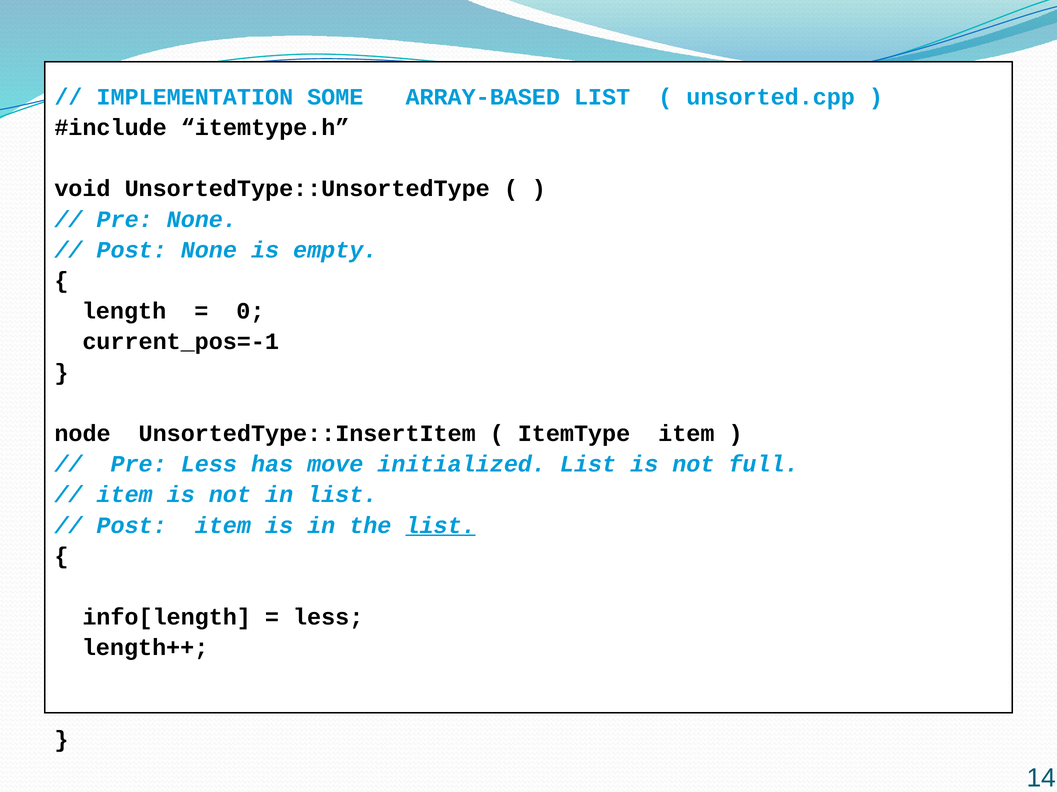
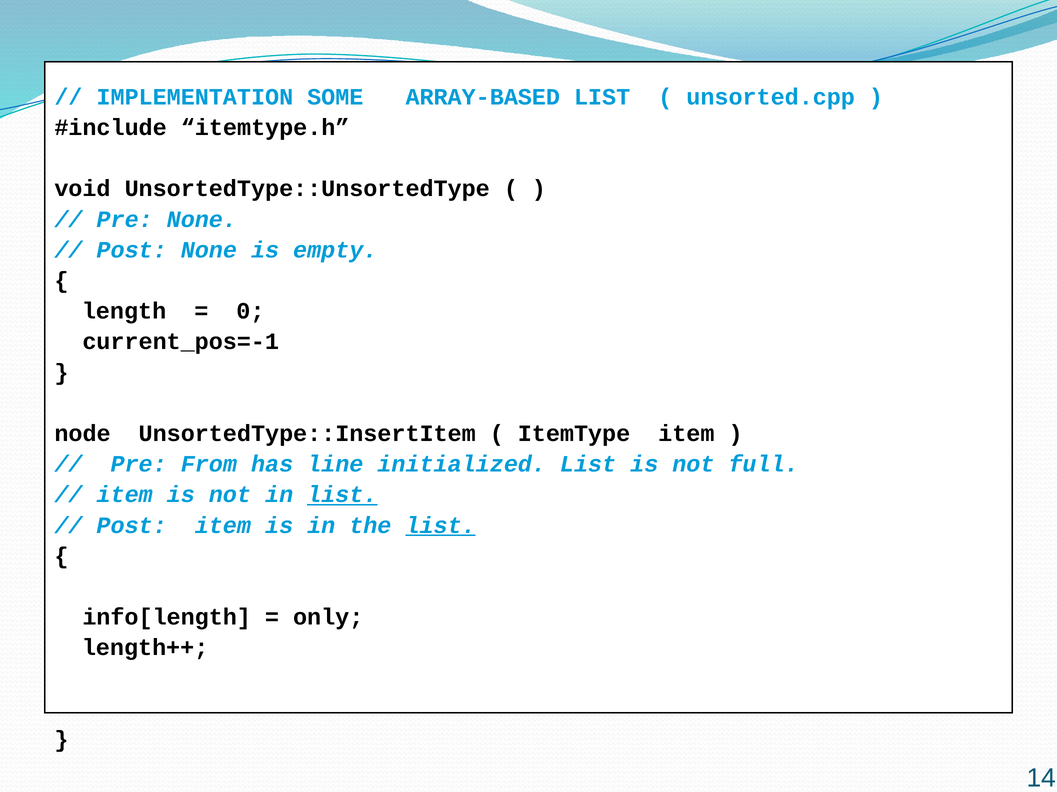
Pre Less: Less -> From
move: move -> line
list at (342, 495) underline: none -> present
less at (328, 618): less -> only
